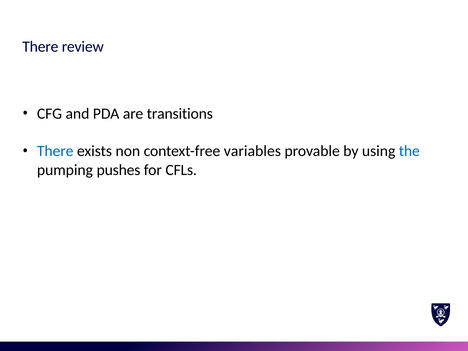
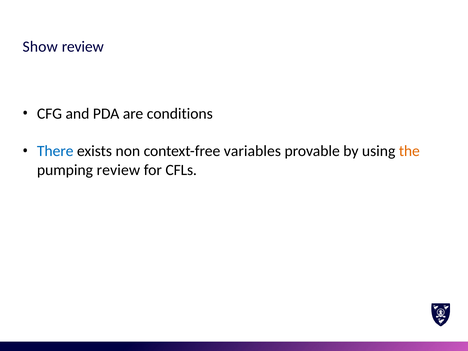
There at (40, 47): There -> Show
transitions: transitions -> conditions
the colour: blue -> orange
pumping pushes: pushes -> review
